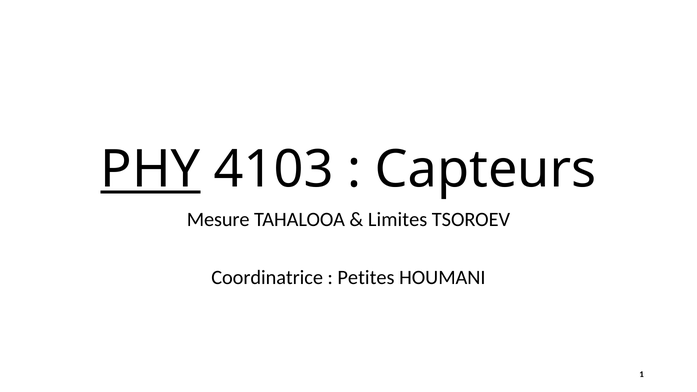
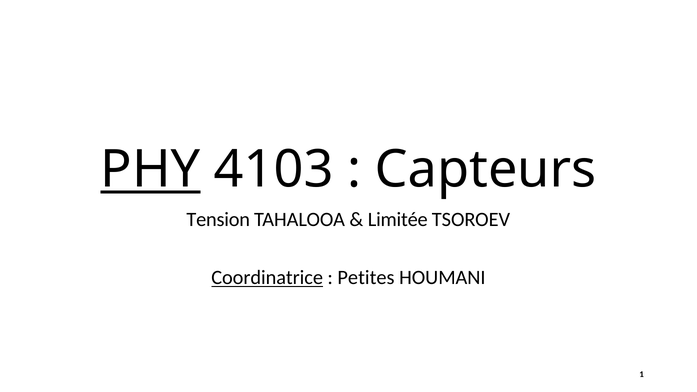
Mesure: Mesure -> Tension
Limites: Limites -> Limitée
Coordinatrice underline: none -> present
